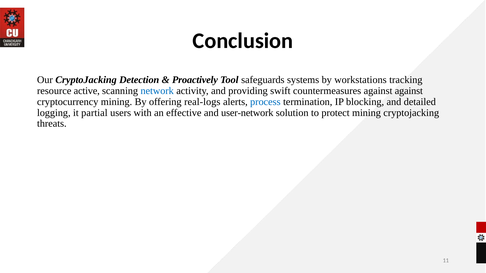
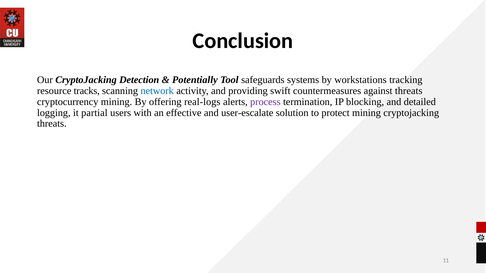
Proactively: Proactively -> Potentially
active: active -> tracks
against against: against -> threats
process colour: blue -> purple
user-network: user-network -> user-escalate
